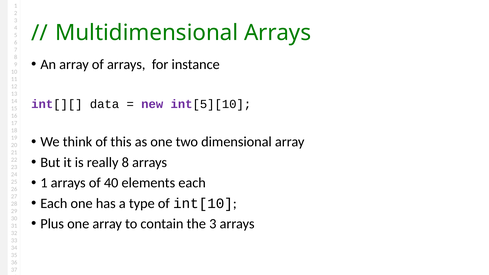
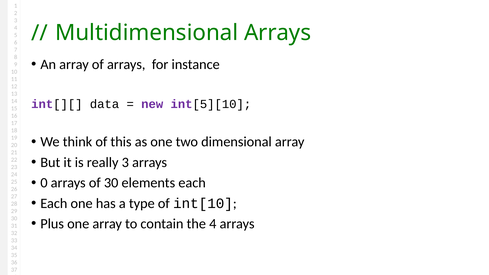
really 8: 8 -> 3
1 at (44, 183): 1 -> 0
of 40: 40 -> 30
the 3: 3 -> 4
